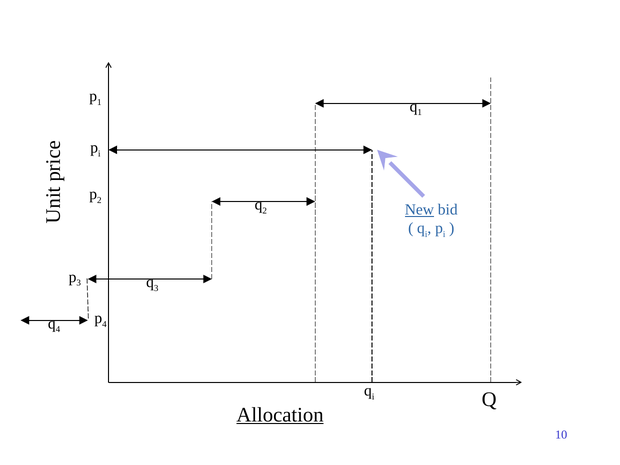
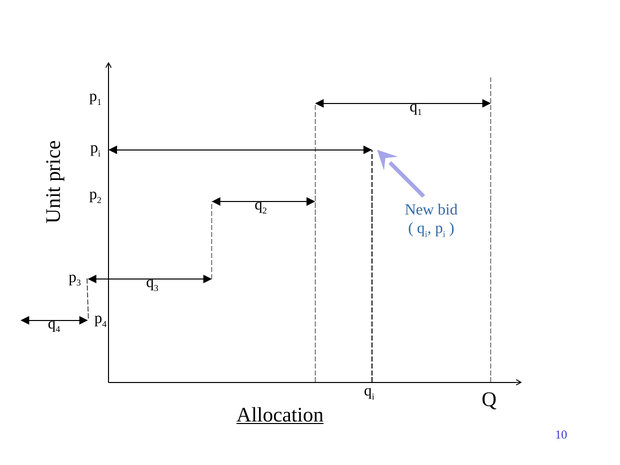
New underline: present -> none
